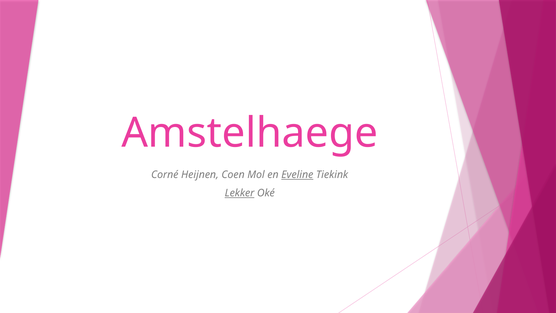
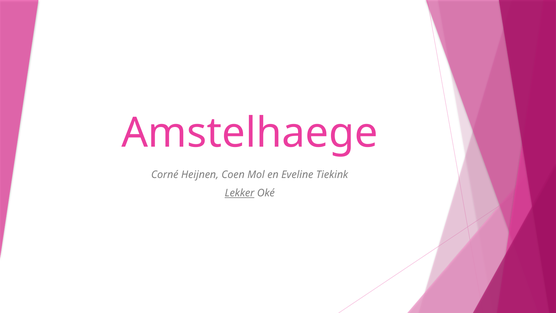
Eveline underline: present -> none
